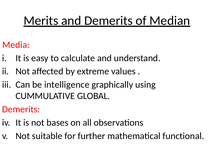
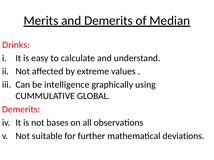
Media: Media -> Drinks
functional: functional -> deviations
